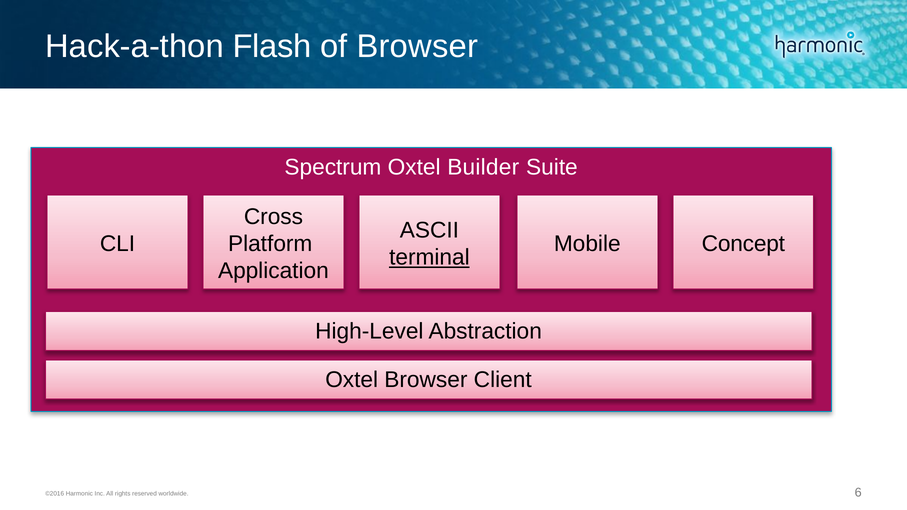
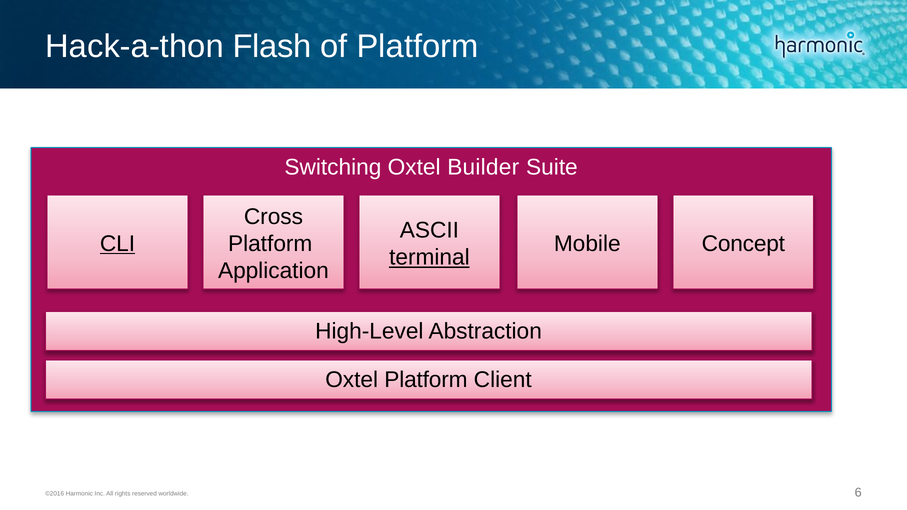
of Browser: Browser -> Platform
Spectrum: Spectrum -> Switching
CLI underline: none -> present
Oxtel Browser: Browser -> Platform
